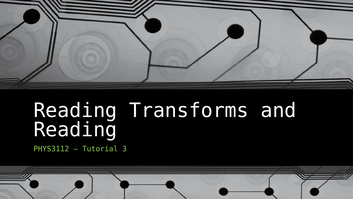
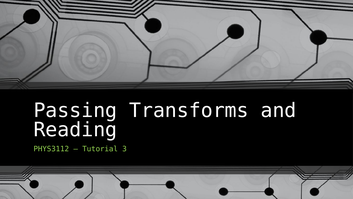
Reading at (75, 110): Reading -> Passing
